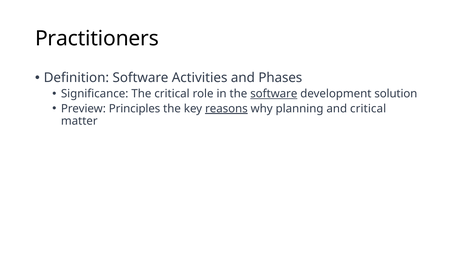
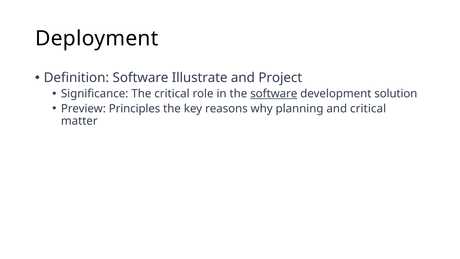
Practitioners: Practitioners -> Deployment
Activities: Activities -> Illustrate
Phases: Phases -> Project
reasons underline: present -> none
